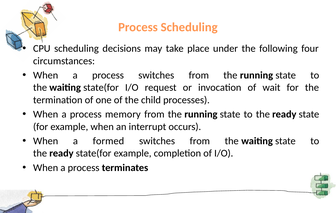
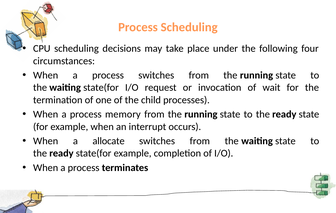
formed: formed -> allocate
